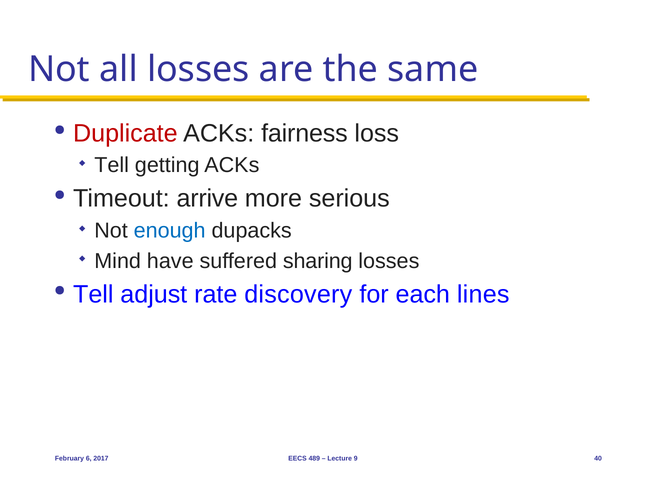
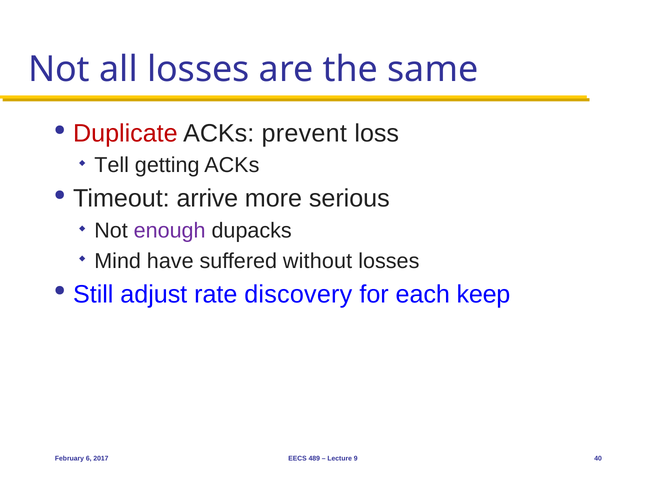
fairness: fairness -> prevent
enough colour: blue -> purple
sharing: sharing -> without
Tell at (93, 294): Tell -> Still
lines: lines -> keep
